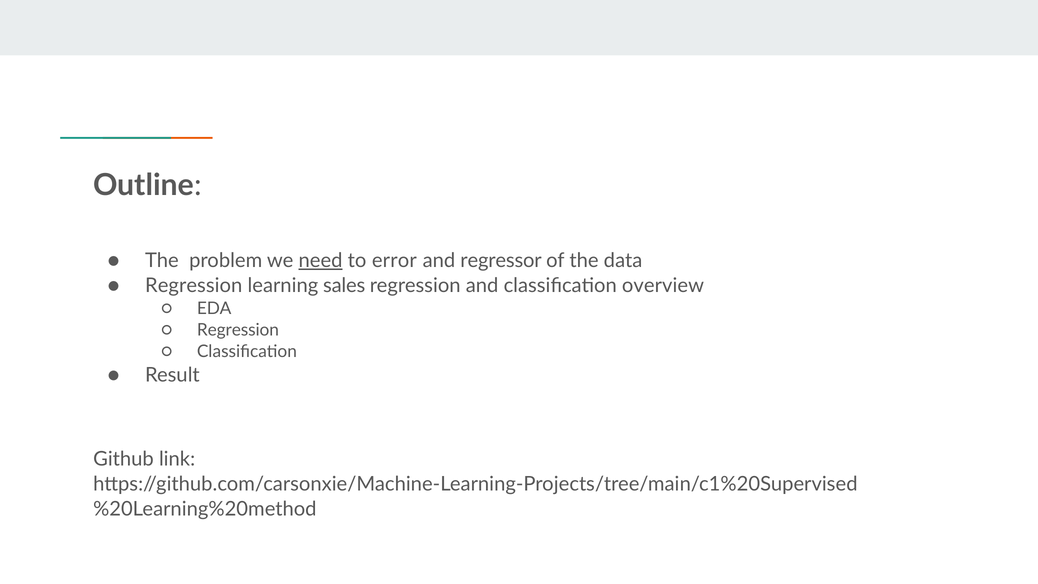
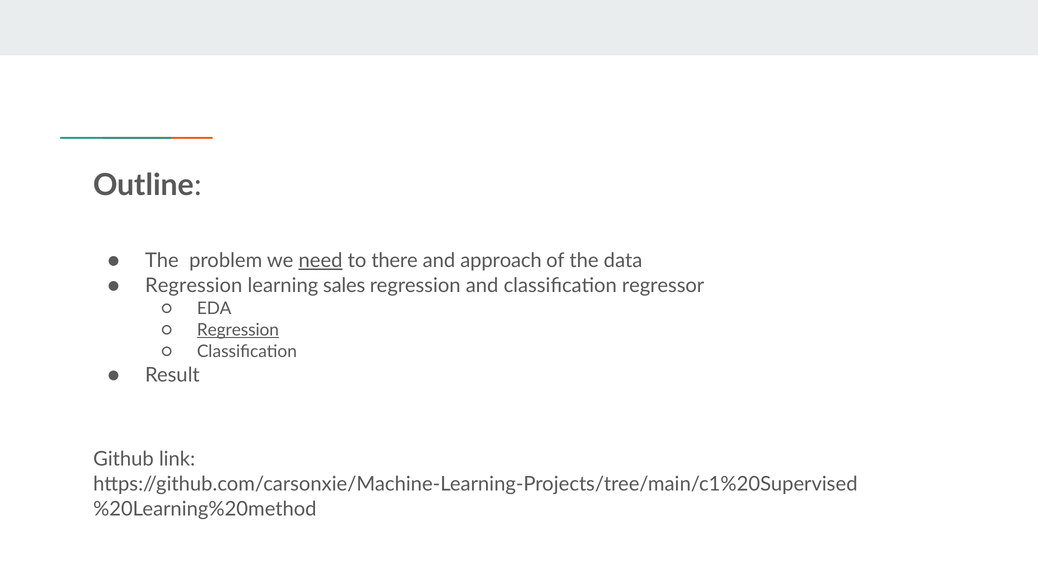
error: error -> there
regressor: regressor -> approach
overview: overview -> regressor
Regression at (238, 330) underline: none -> present
